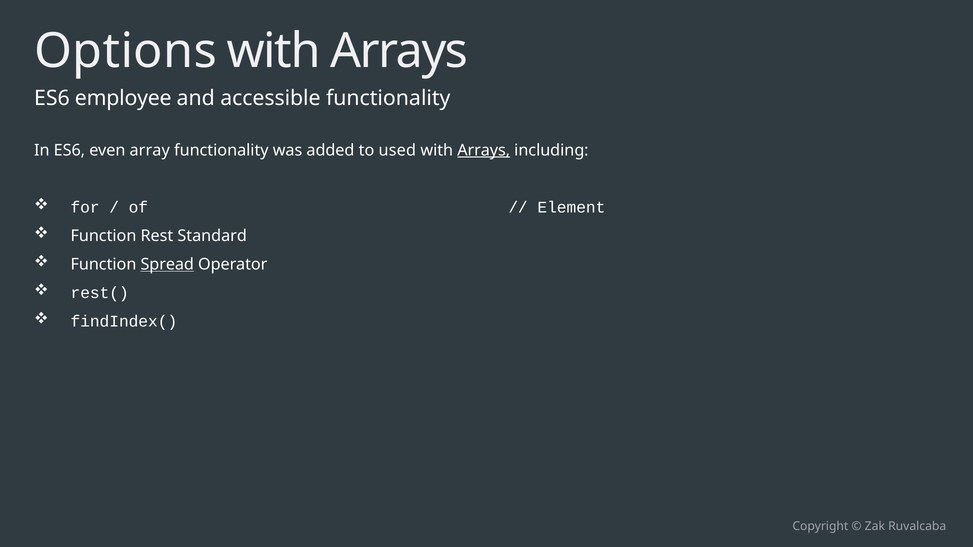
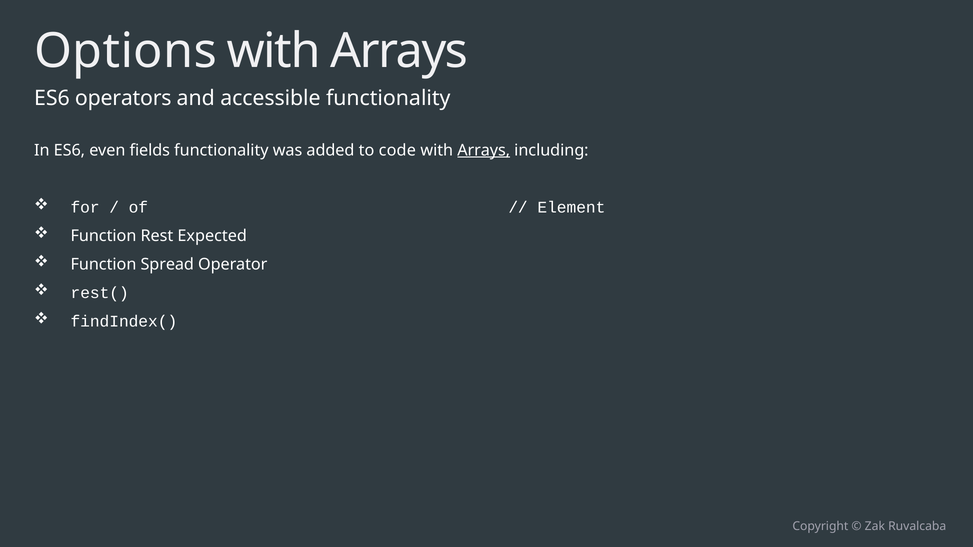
employee: employee -> operators
array: array -> fields
used: used -> code
Standard: Standard -> Expected
Spread underline: present -> none
